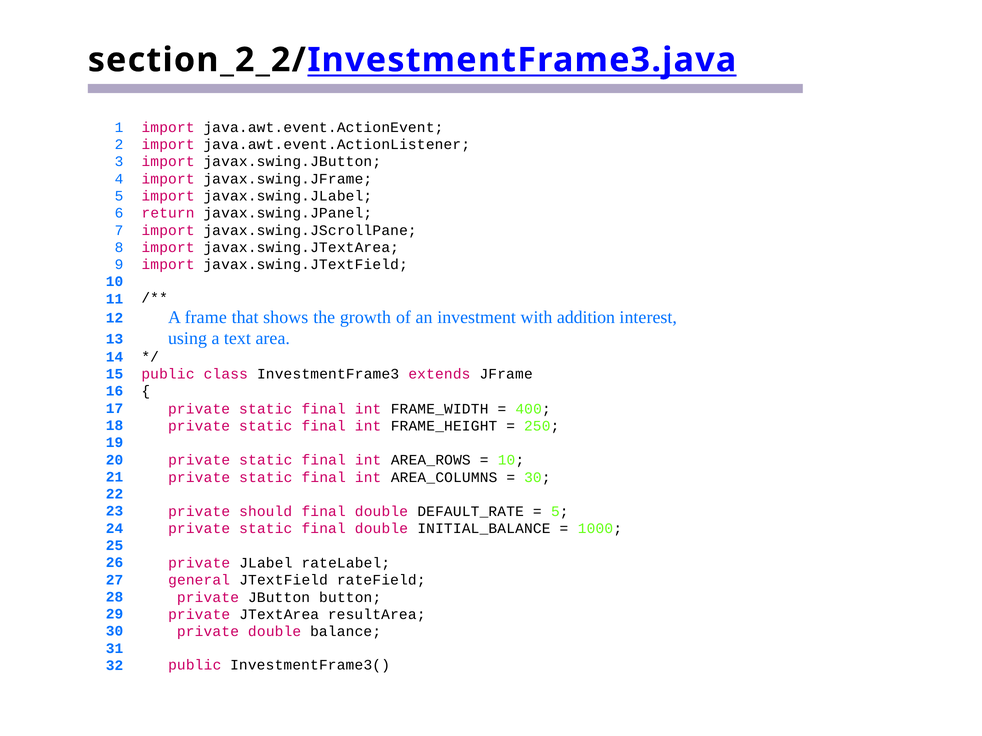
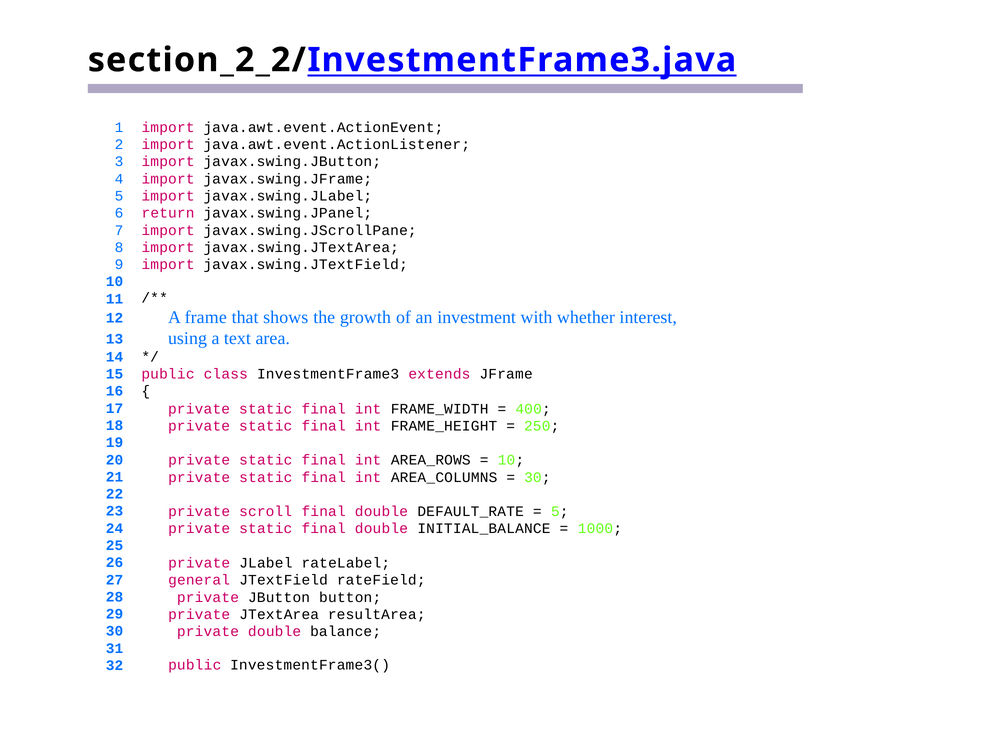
addition: addition -> whether
should: should -> scroll
